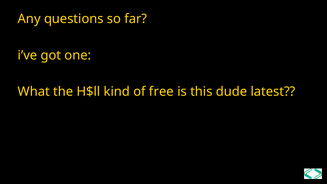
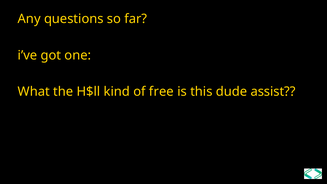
latest: latest -> assist
